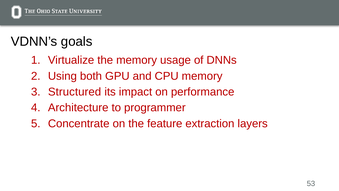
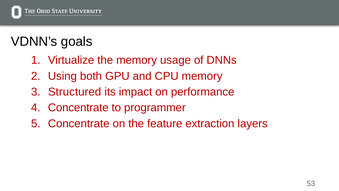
Architecture at (78, 108): Architecture -> Concentrate
